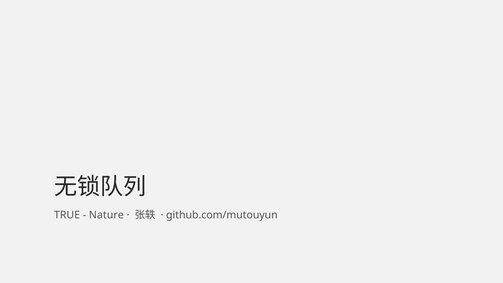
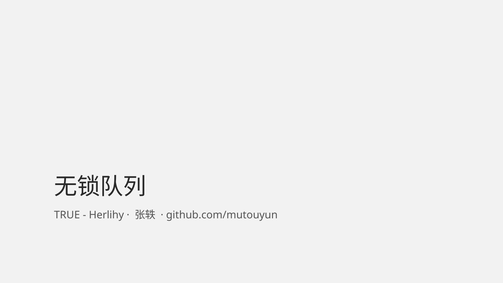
Nature: Nature -> Herlihy
